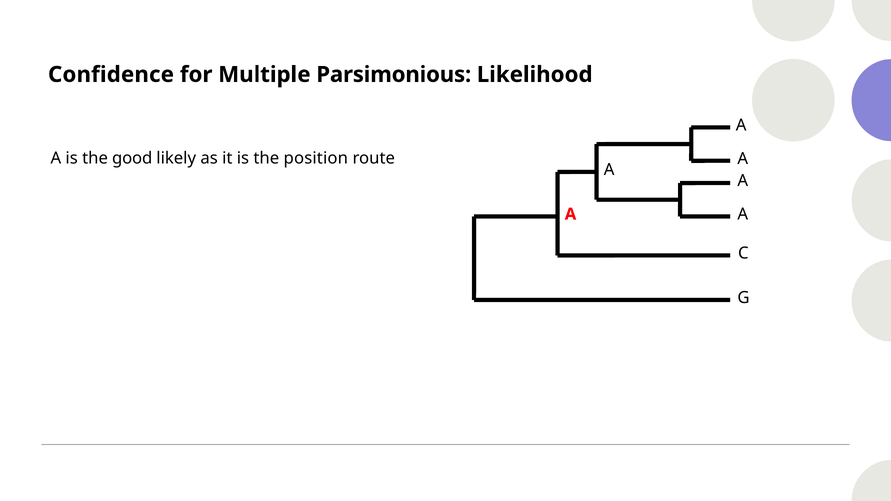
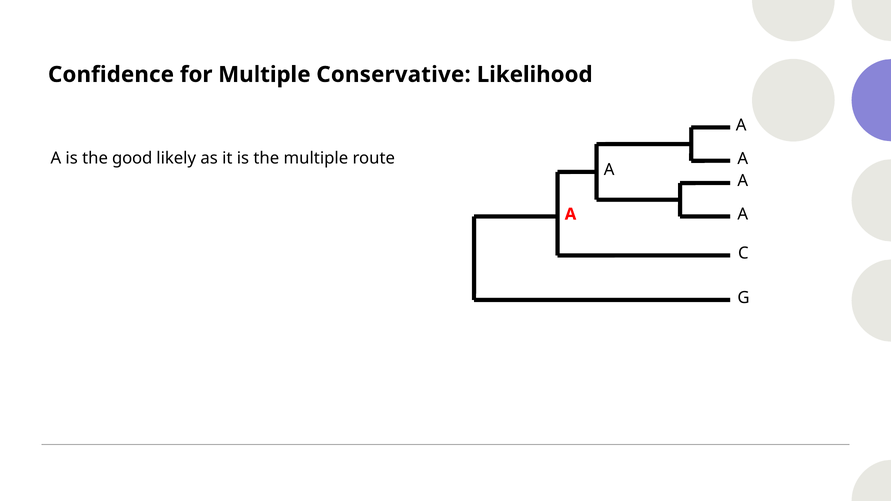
Parsimonious: Parsimonious -> Conservative
the position: position -> multiple
